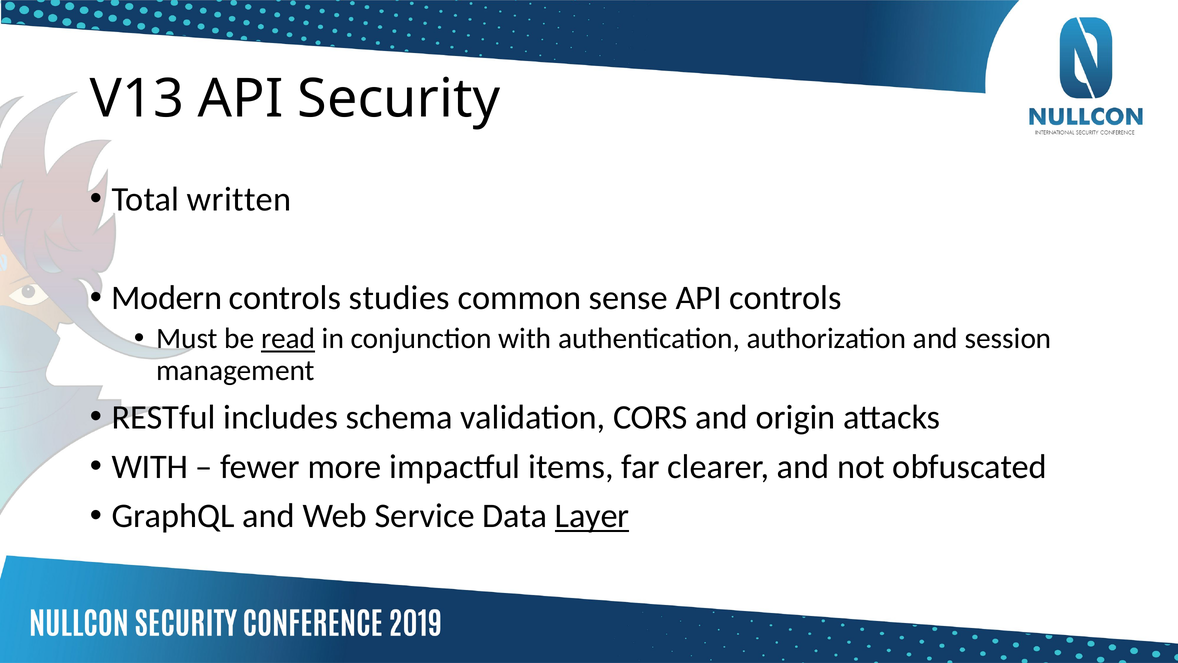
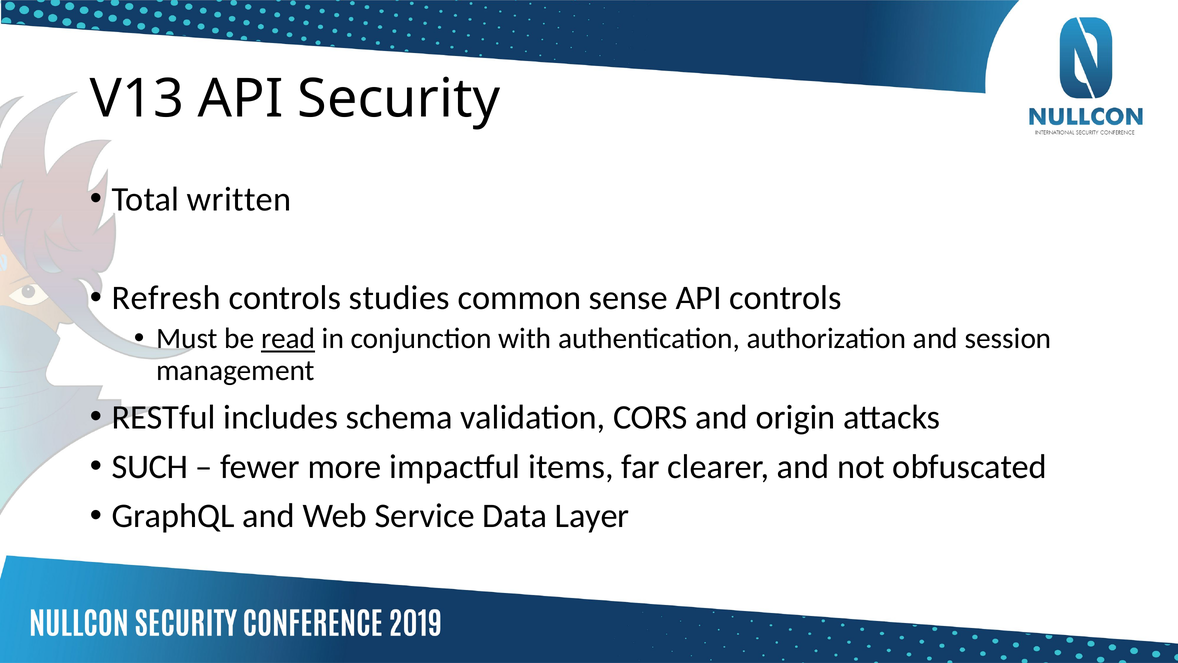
Modern: Modern -> Refresh
WITH at (150, 466): WITH -> SUCH
Layer underline: present -> none
